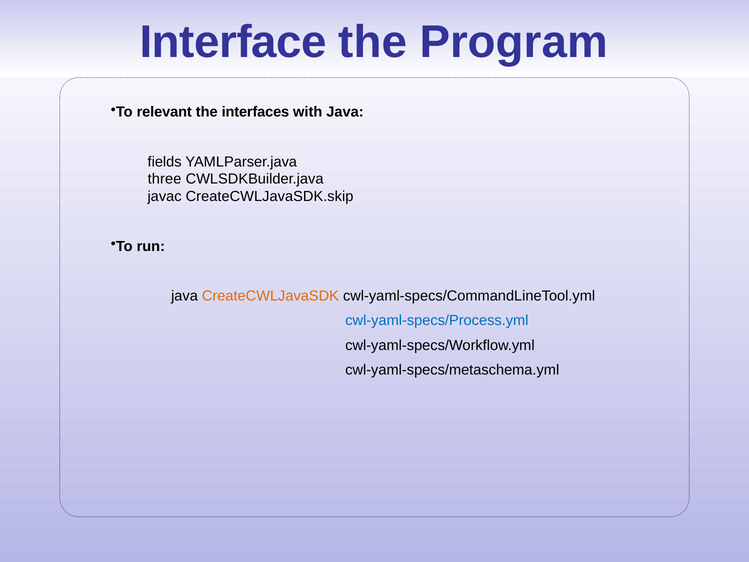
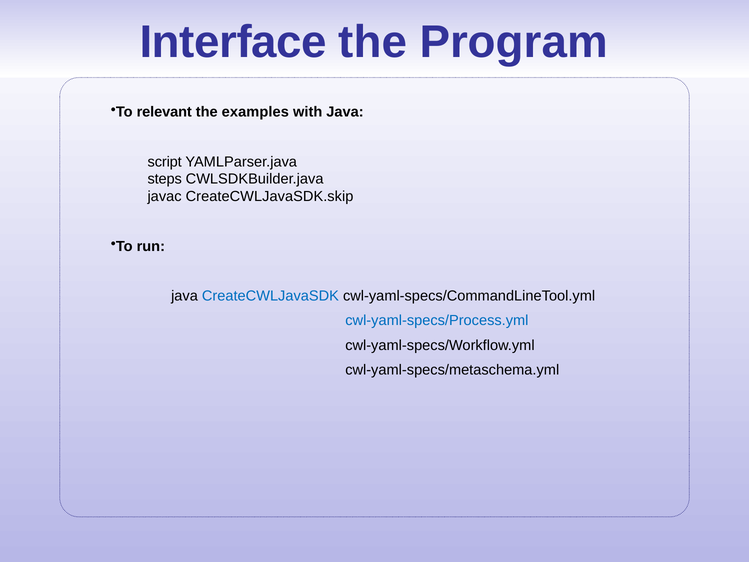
interfaces: interfaces -> examples
fields: fields -> script
three: three -> steps
CreateCWLJavaSDK colour: orange -> blue
